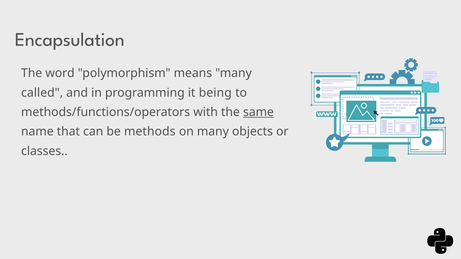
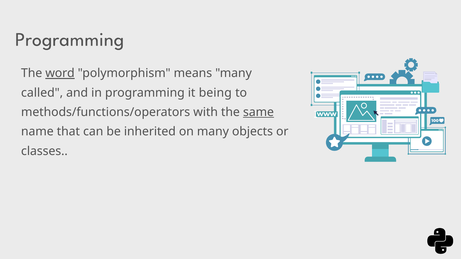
Encapsulation at (70, 40): Encapsulation -> Programming
word underline: none -> present
methods: methods -> inherited
